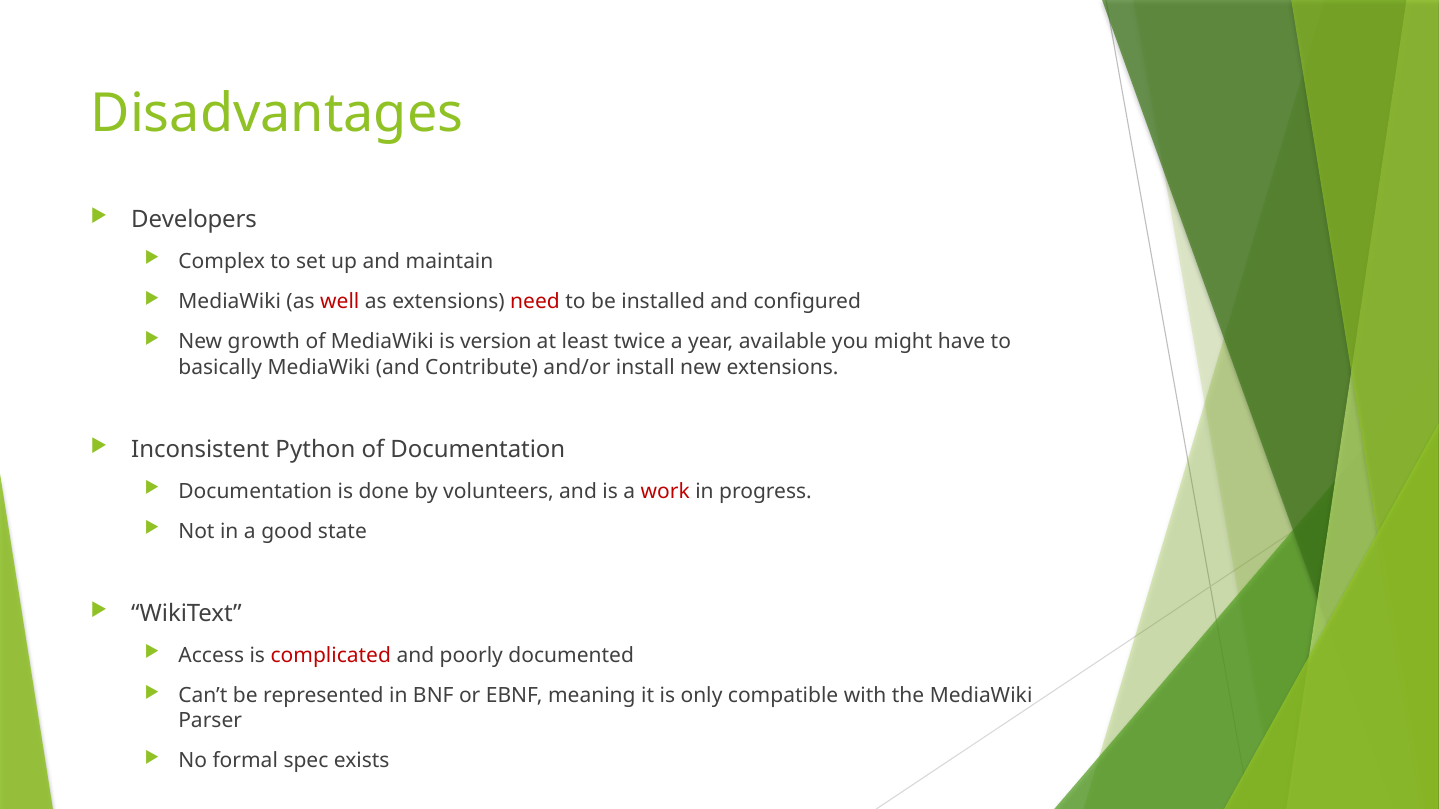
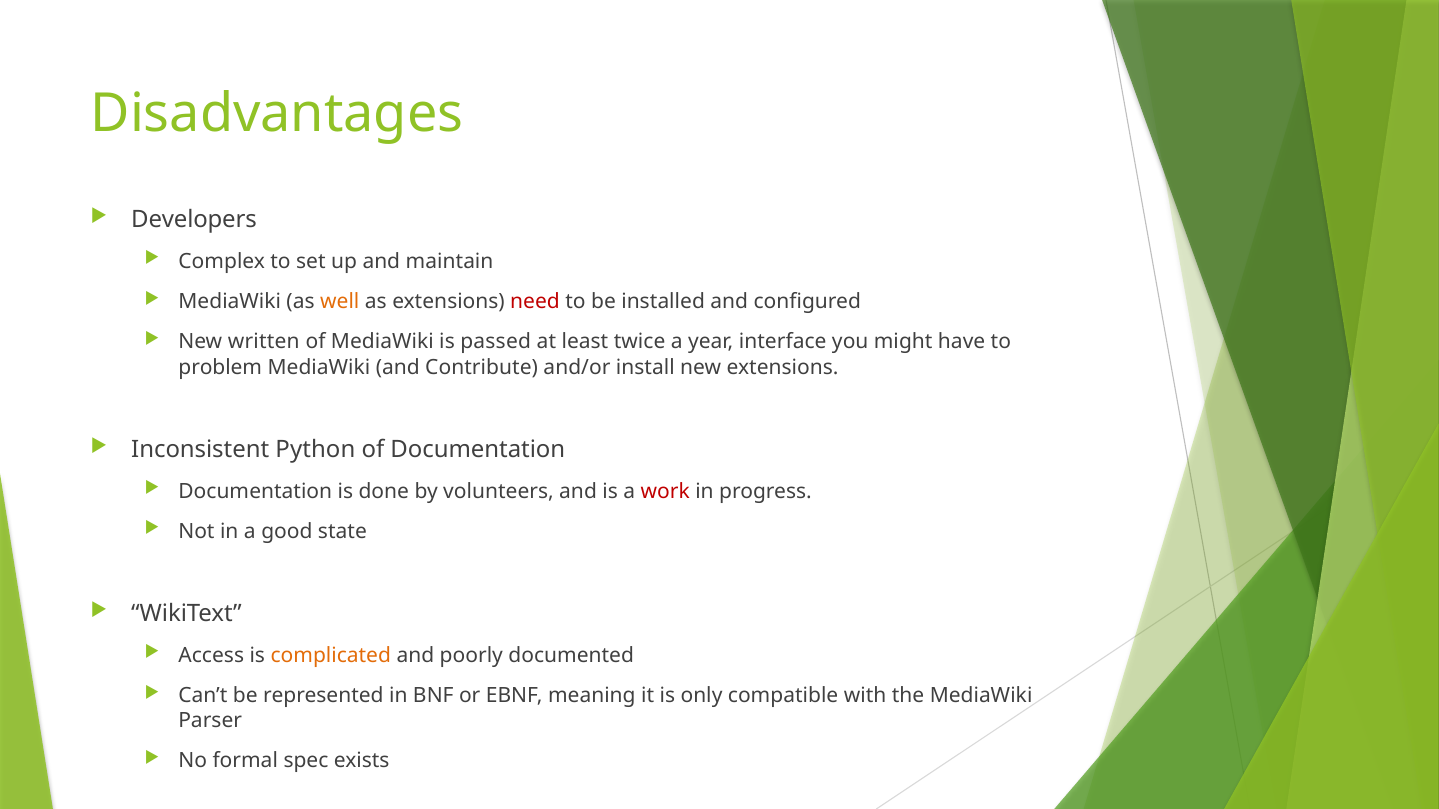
well colour: red -> orange
growth: growth -> written
version: version -> passed
available: available -> interface
basically: basically -> problem
complicated colour: red -> orange
